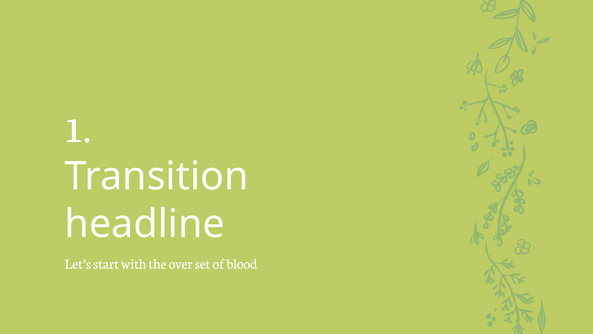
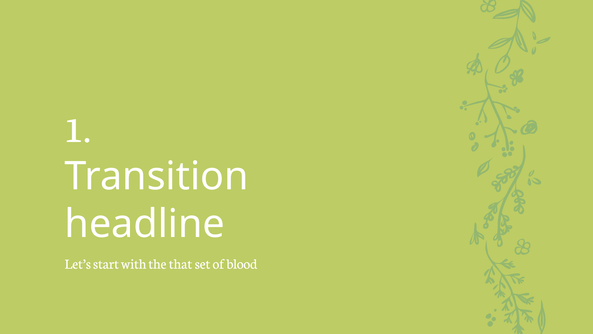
over: over -> that
